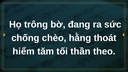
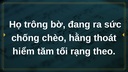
thần: thần -> rạng
